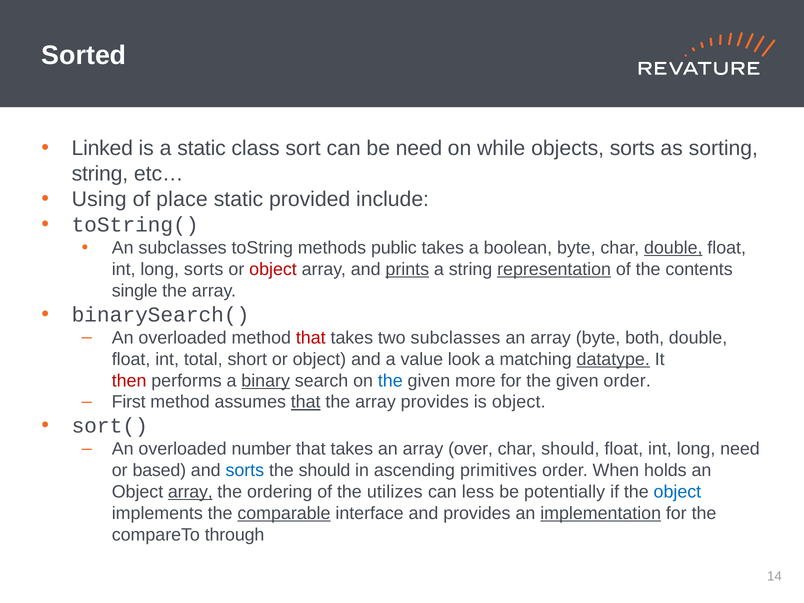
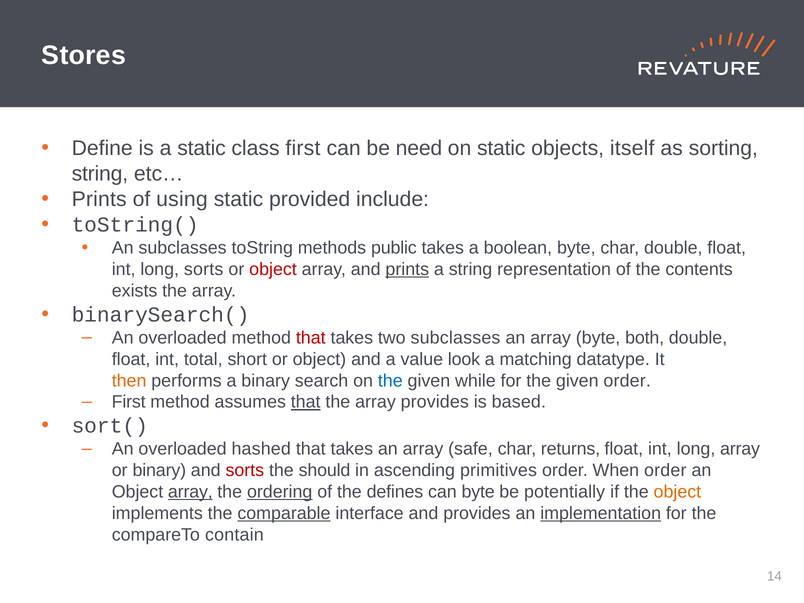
Sorted: Sorted -> Stores
Linked: Linked -> Define
class sort: sort -> first
on while: while -> static
objects sorts: sorts -> itself
Using at (99, 199): Using -> Prints
place: place -> using
double at (673, 248) underline: present -> none
representation underline: present -> none
single: single -> exists
datatype underline: present -> none
then colour: red -> orange
binary at (266, 381) underline: present -> none
more: more -> while
is object: object -> based
number: number -> hashed
over: over -> safe
char should: should -> returns
long need: need -> array
or based: based -> binary
sorts at (245, 470) colour: blue -> red
When holds: holds -> order
ordering underline: none -> present
utilizes: utilizes -> defines
can less: less -> byte
object at (677, 492) colour: blue -> orange
through: through -> contain
